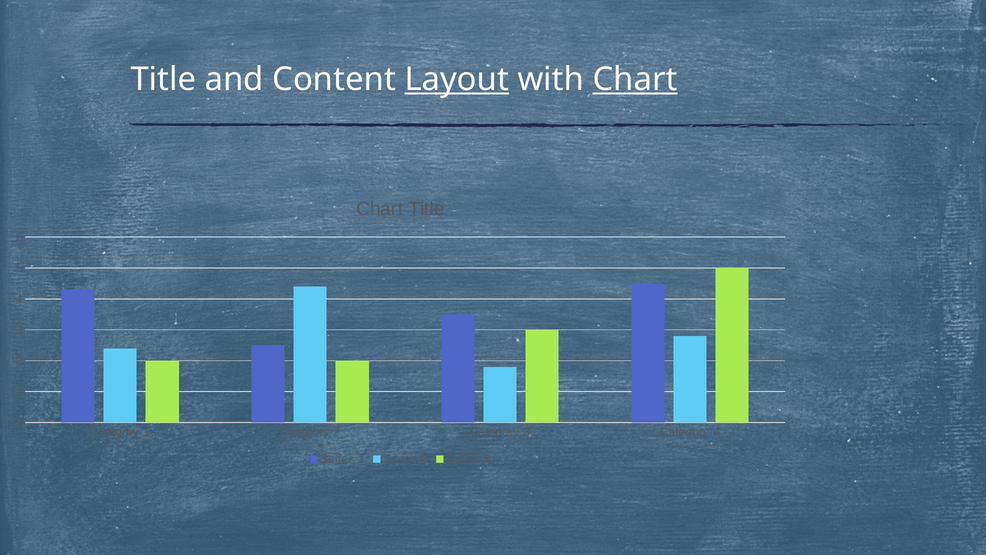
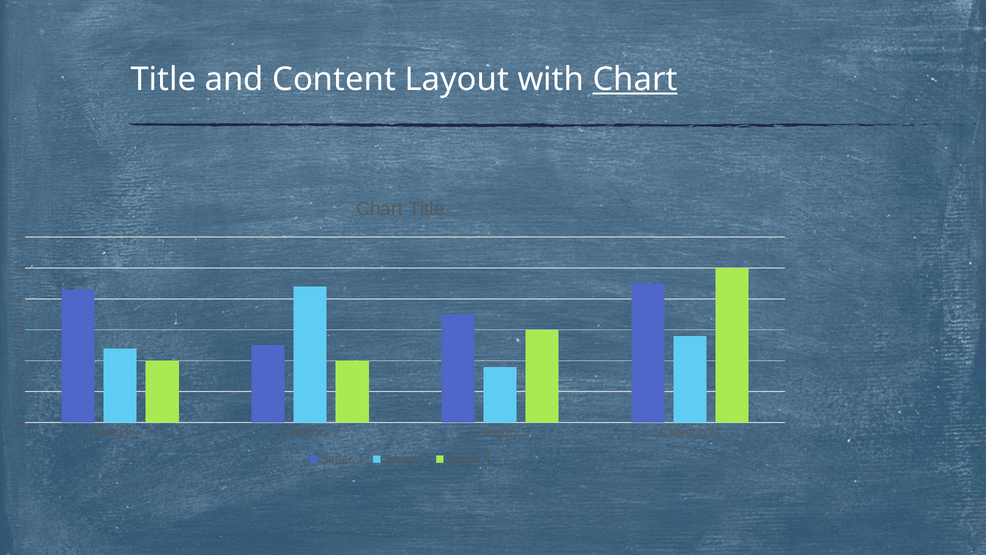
Layout underline: present -> none
